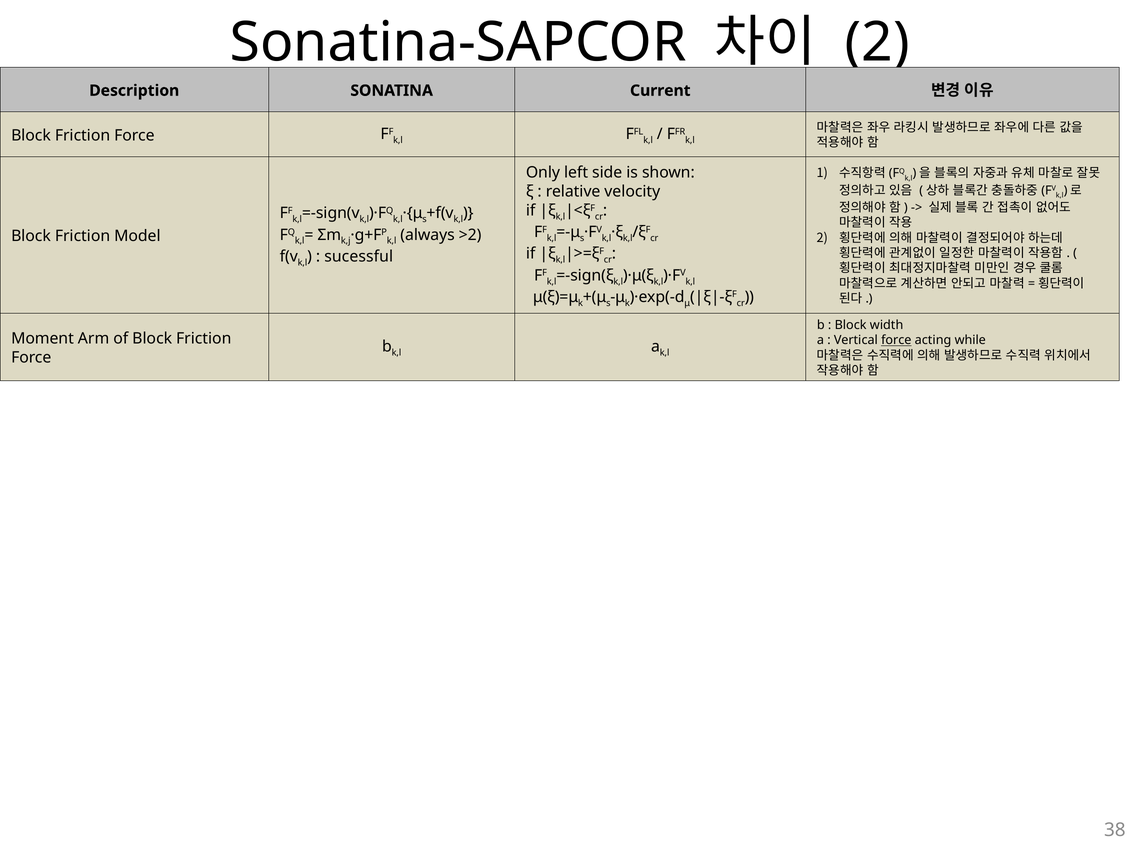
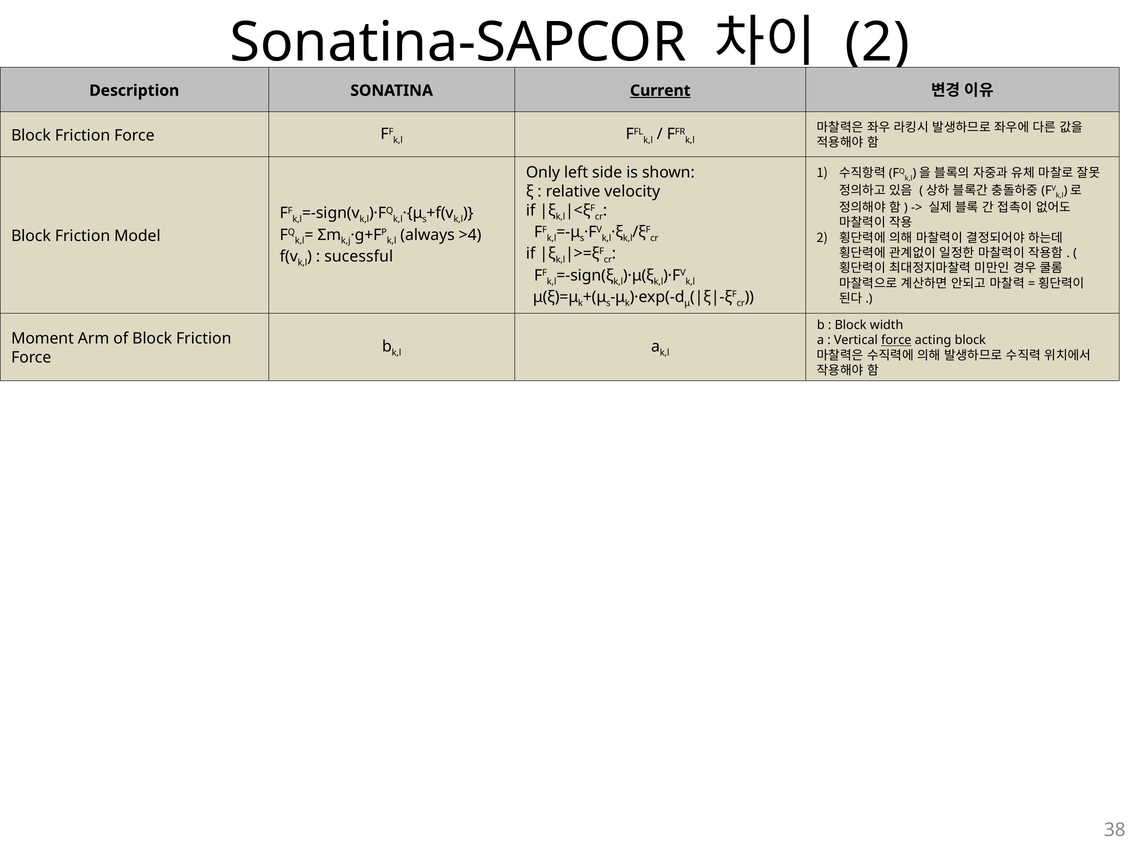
Current underline: none -> present
>2: >2 -> >4
acting while: while -> block
